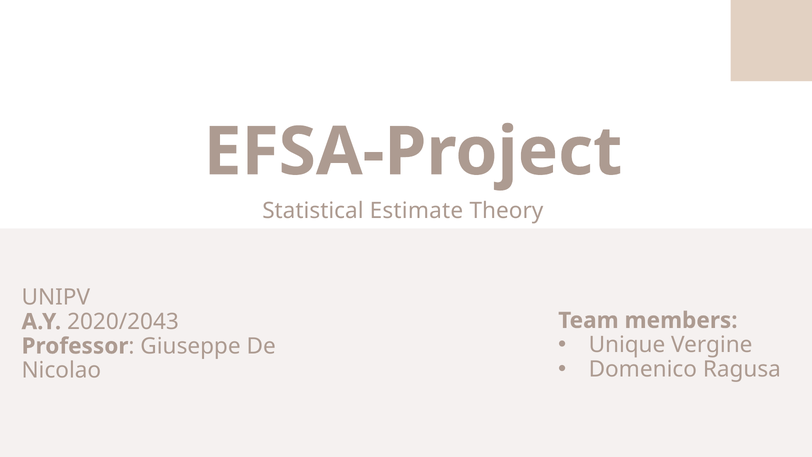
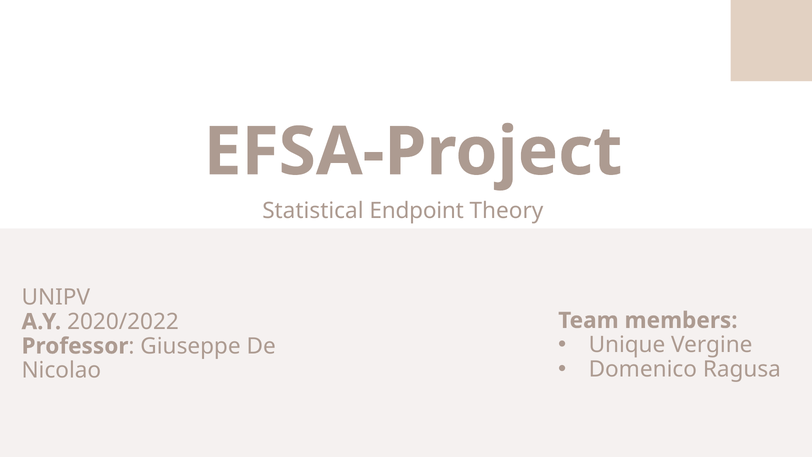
Estimate: Estimate -> Endpoint
2020/2043: 2020/2043 -> 2020/2022
